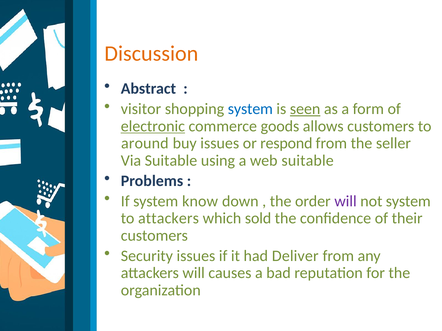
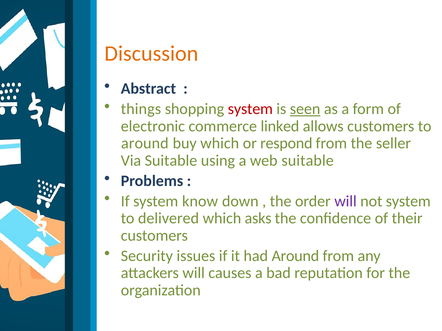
visitor: visitor -> things
system at (250, 109) colour: blue -> red
electronic underline: present -> none
goods: goods -> linked
buy issues: issues -> which
to attackers: attackers -> delivered
sold: sold -> asks
had Deliver: Deliver -> Around
